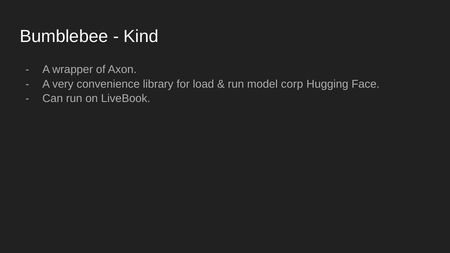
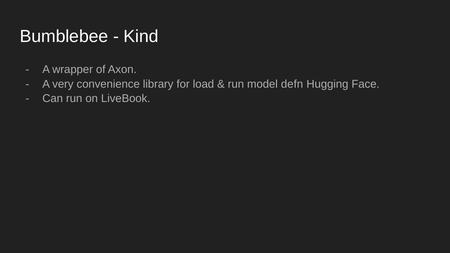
corp: corp -> defn
